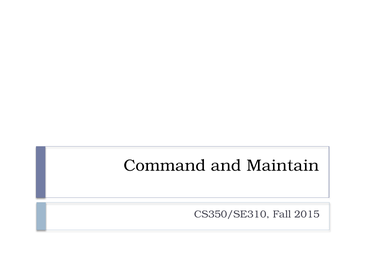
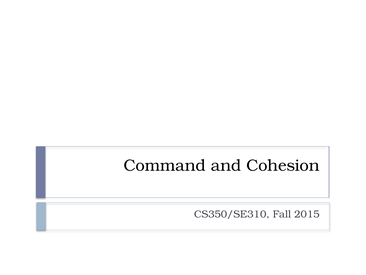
Maintain: Maintain -> Cohesion
